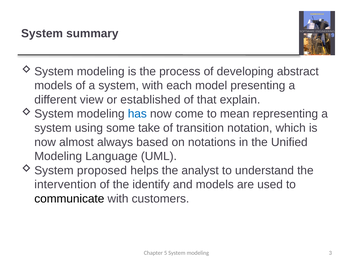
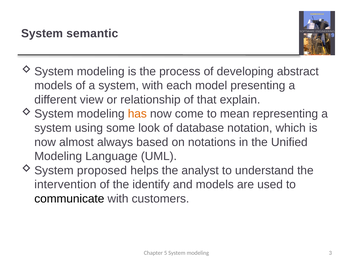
summary: summary -> semantic
established: established -> relationship
has colour: blue -> orange
take: take -> look
transition: transition -> database
